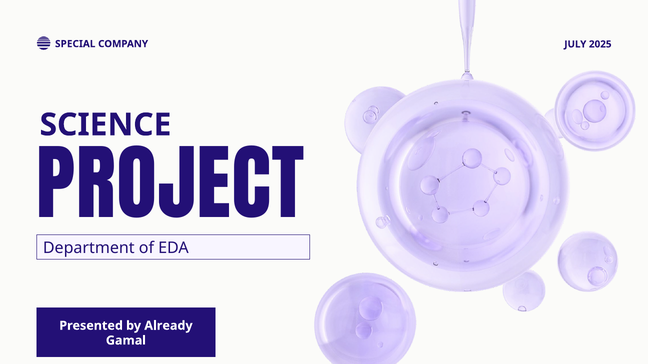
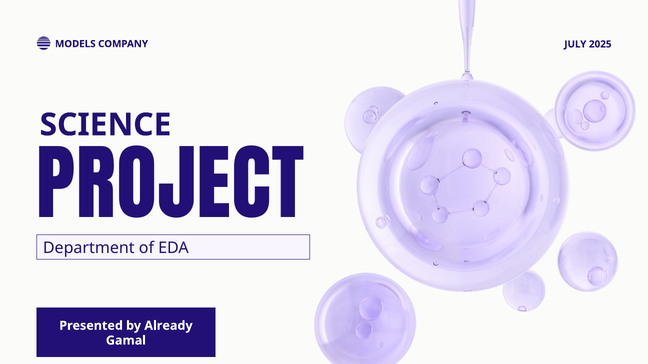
SPECIAL: SPECIAL -> MODELS
